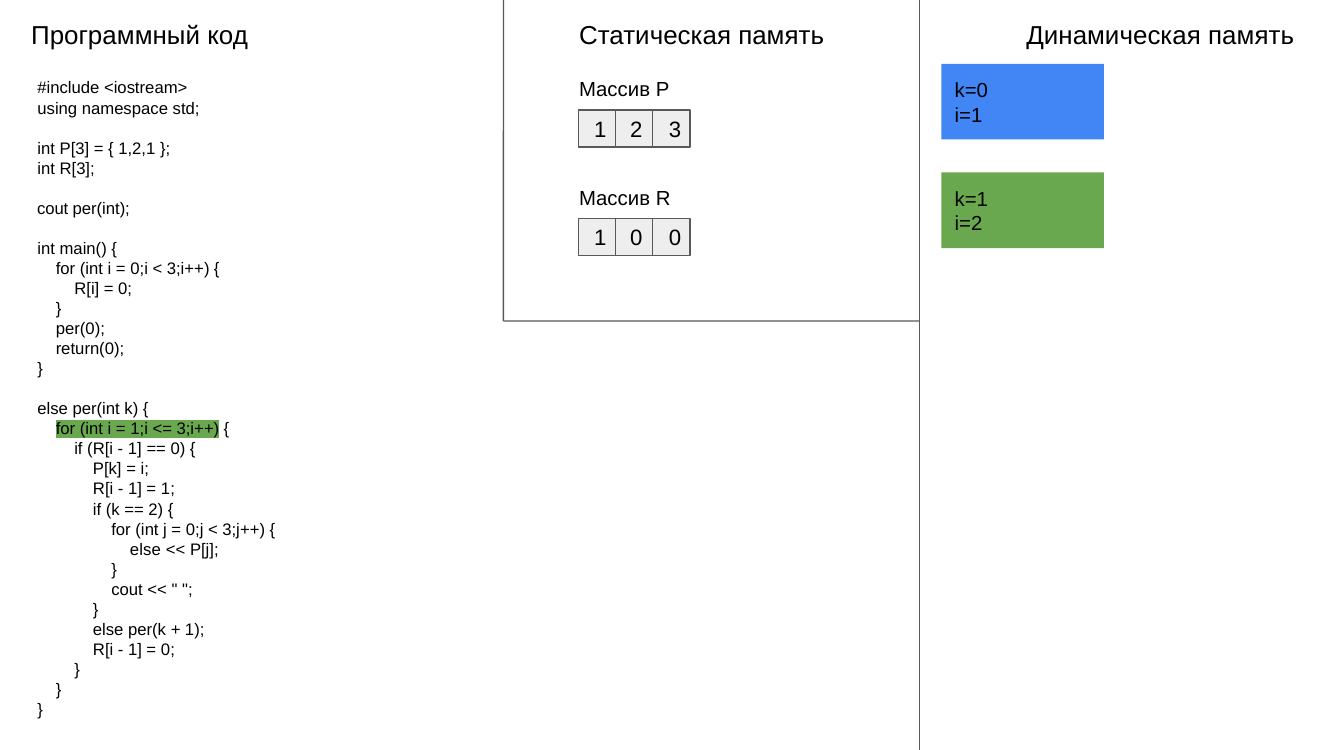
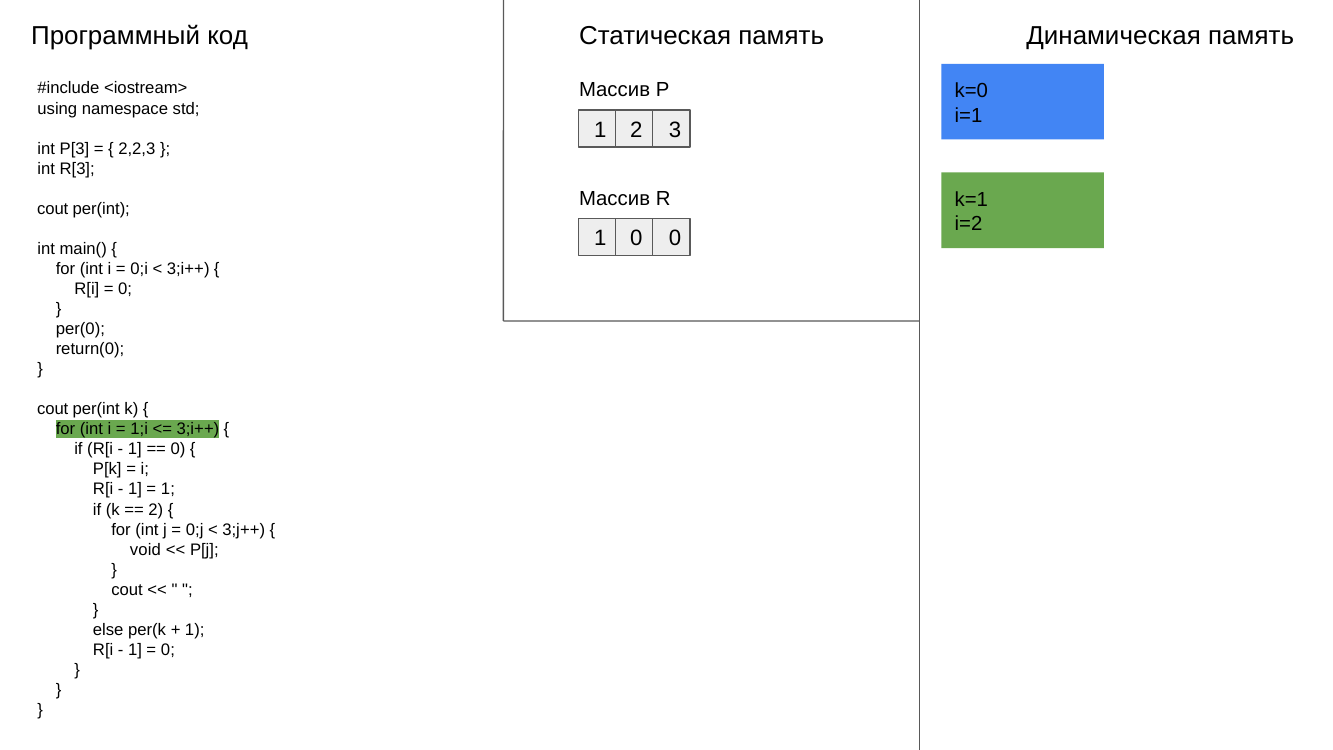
1,2,1: 1,2,1 -> 2,2,3
else at (53, 409): else -> cout
else at (145, 550): else -> void
